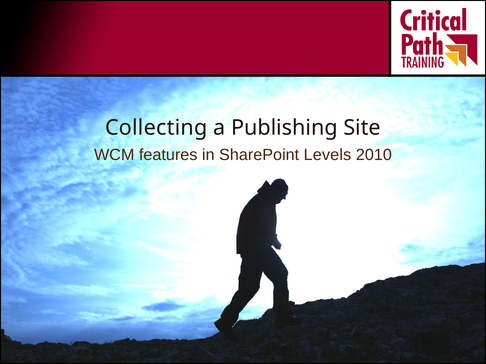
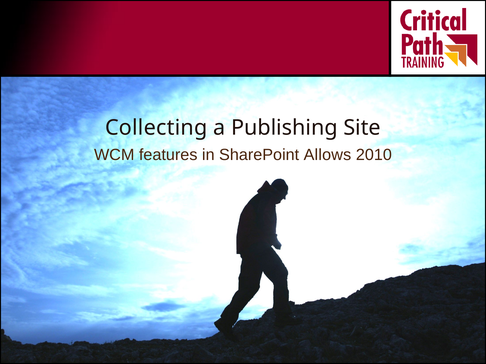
Levels: Levels -> Allows
